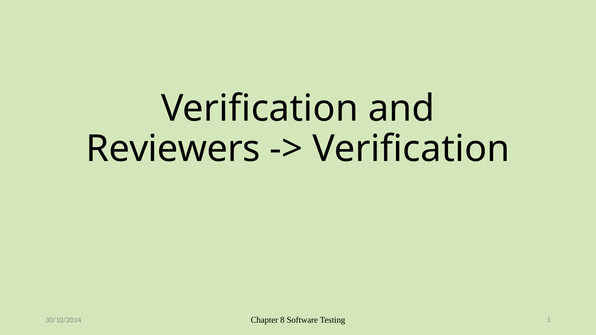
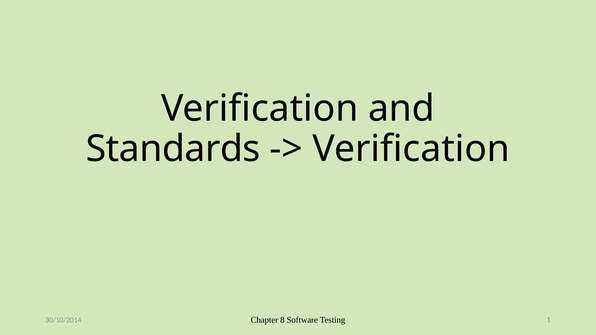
Reviewers: Reviewers -> Standards
